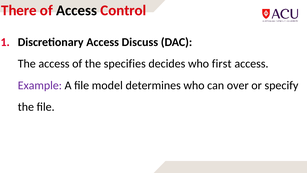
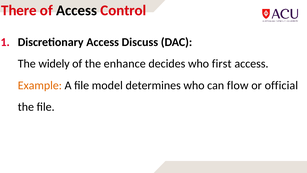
The access: access -> widely
specifies: specifies -> enhance
Example colour: purple -> orange
over: over -> flow
specify: specify -> official
